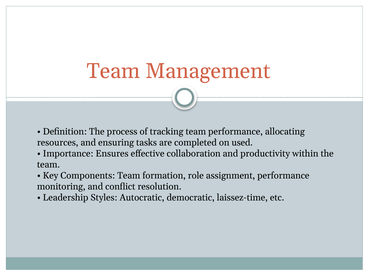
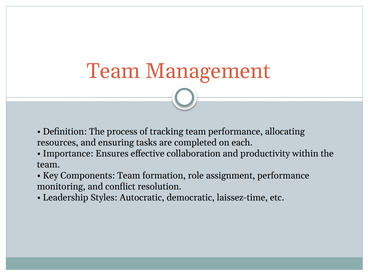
used: used -> each
